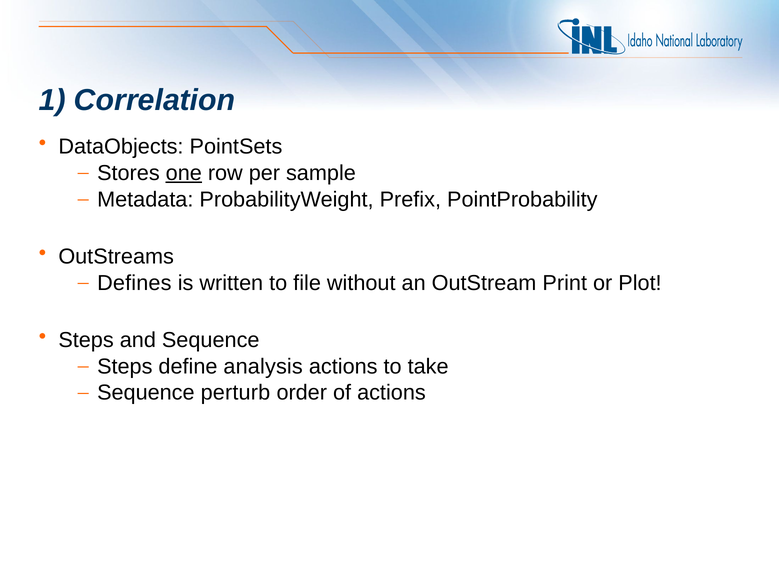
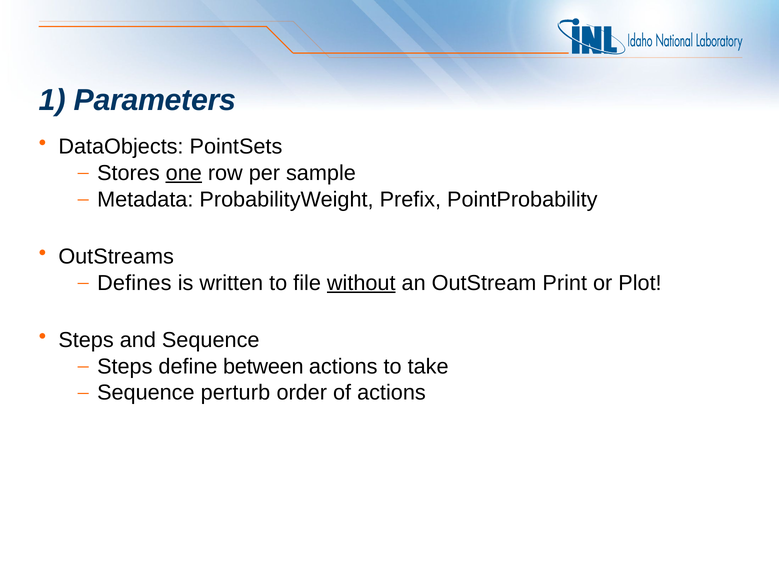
Correlation: Correlation -> Parameters
without underline: none -> present
analysis: analysis -> between
